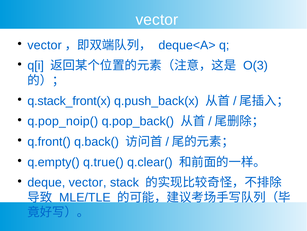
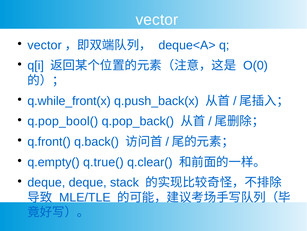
O(3: O(3 -> O(0
q.stack_front(x: q.stack_front(x -> q.while_front(x
q.pop_noip(: q.pop_noip( -> q.pop_bool(
deque vector: vector -> deque
